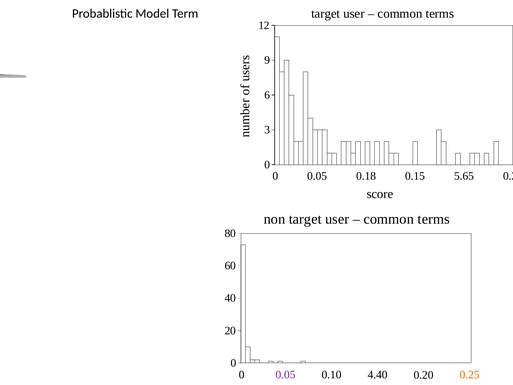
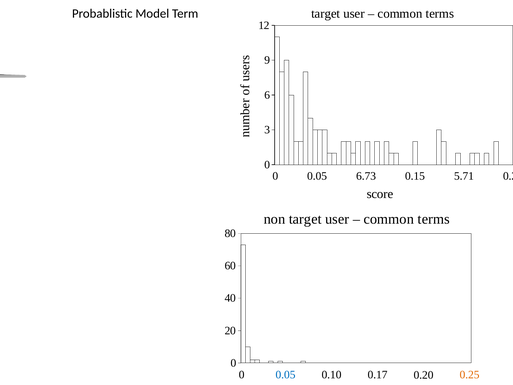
0.18: 0.18 -> 6.73
5.65: 5.65 -> 5.71
0.05 at (286, 374) colour: purple -> blue
4.40: 4.40 -> 0.17
